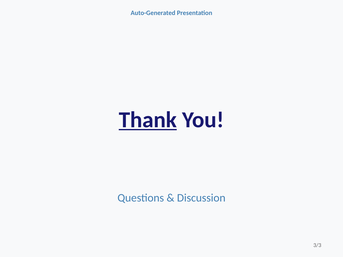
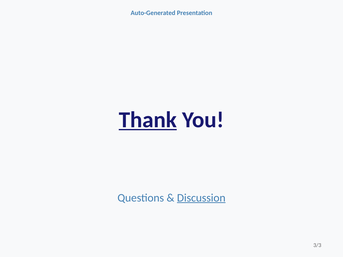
Discussion underline: none -> present
